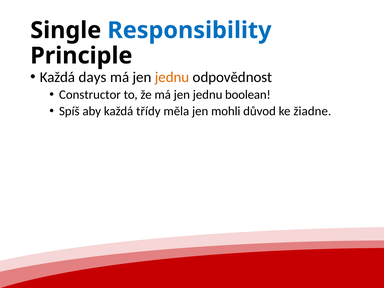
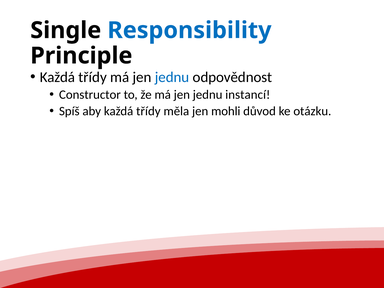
days at (93, 77): days -> třídy
jednu at (172, 77) colour: orange -> blue
boolean: boolean -> instancí
žiadne: žiadne -> otázku
